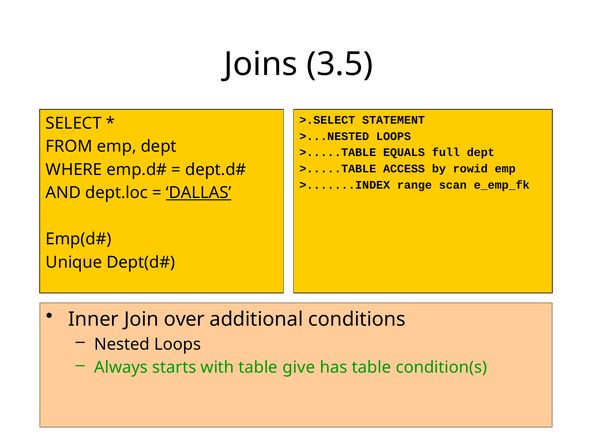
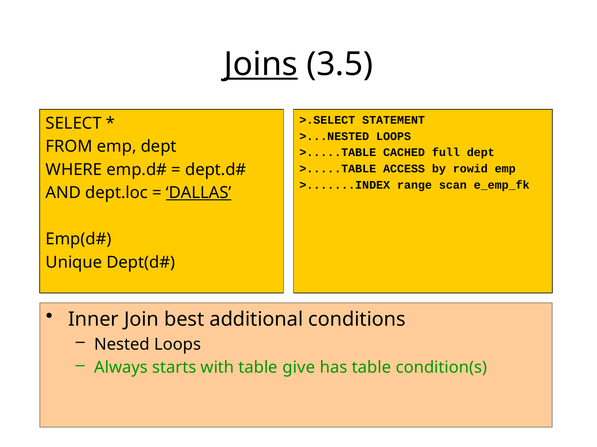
Joins underline: none -> present
EQUALS: EQUALS -> CACHED
over: over -> best
